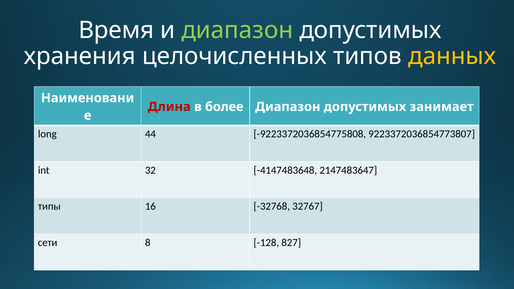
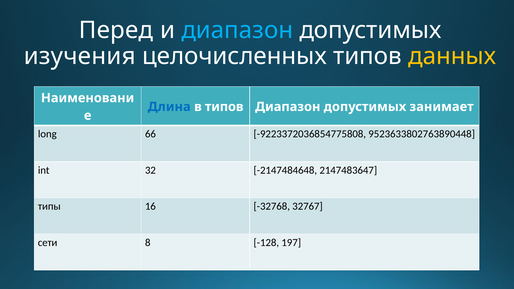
Время: Время -> Перед
диапазон at (237, 30) colour: light green -> light blue
хранения: хранения -> изучения
Длина colour: red -> blue
в более: более -> типов
44: 44 -> 66
9223372036854773807: 9223372036854773807 -> 9523633802763890448
-4147483648: -4147483648 -> -2147484648
827: 827 -> 197
